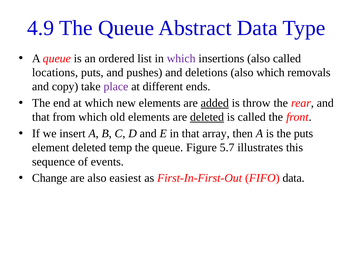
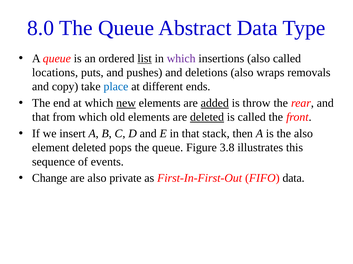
4.9: 4.9 -> 8.0
list underline: none -> present
also which: which -> wraps
place colour: purple -> blue
new underline: none -> present
array: array -> stack
the puts: puts -> also
temp: temp -> pops
5.7: 5.7 -> 3.8
easiest: easiest -> private
